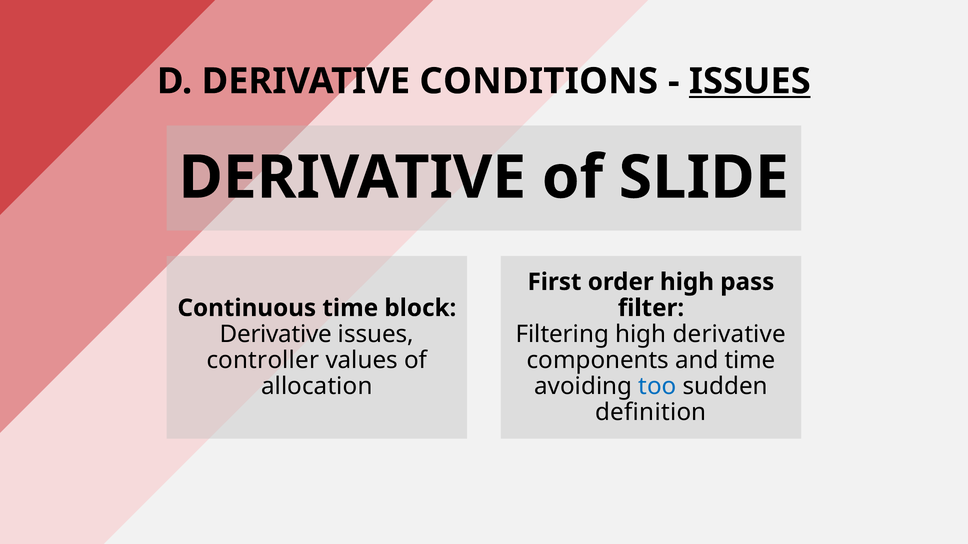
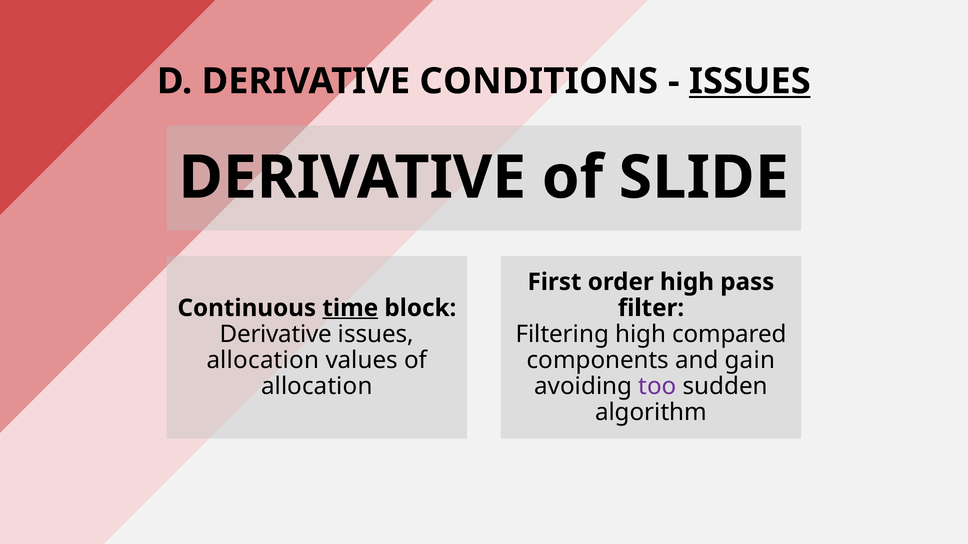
time at (350, 308) underline: none -> present
high derivative: derivative -> compared
controller at (263, 361): controller -> allocation
and time: time -> gain
too colour: blue -> purple
definition: definition -> algorithm
